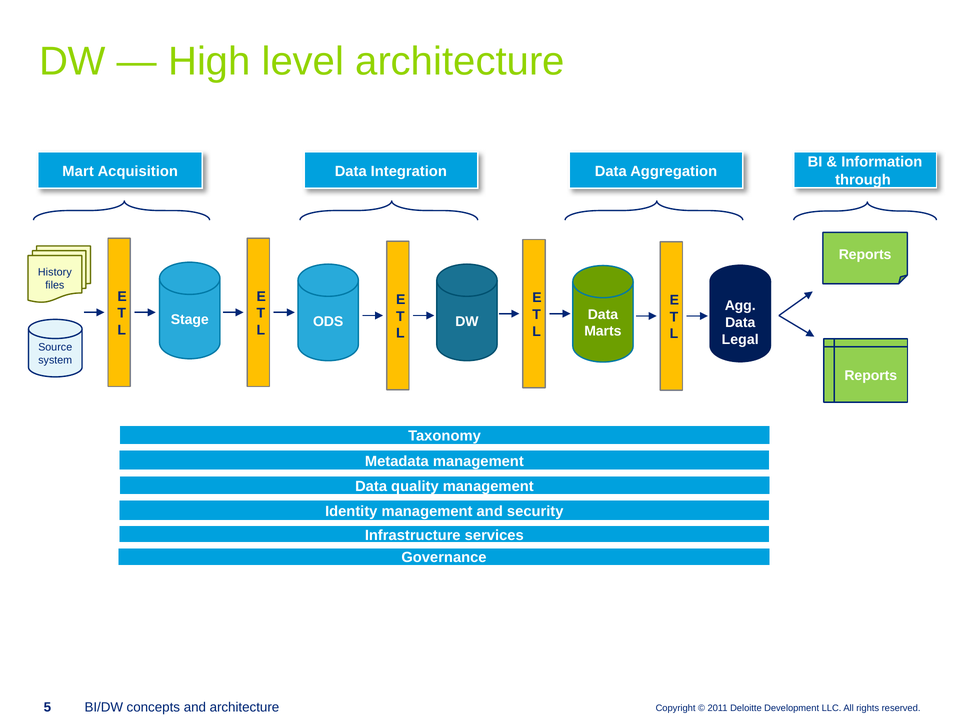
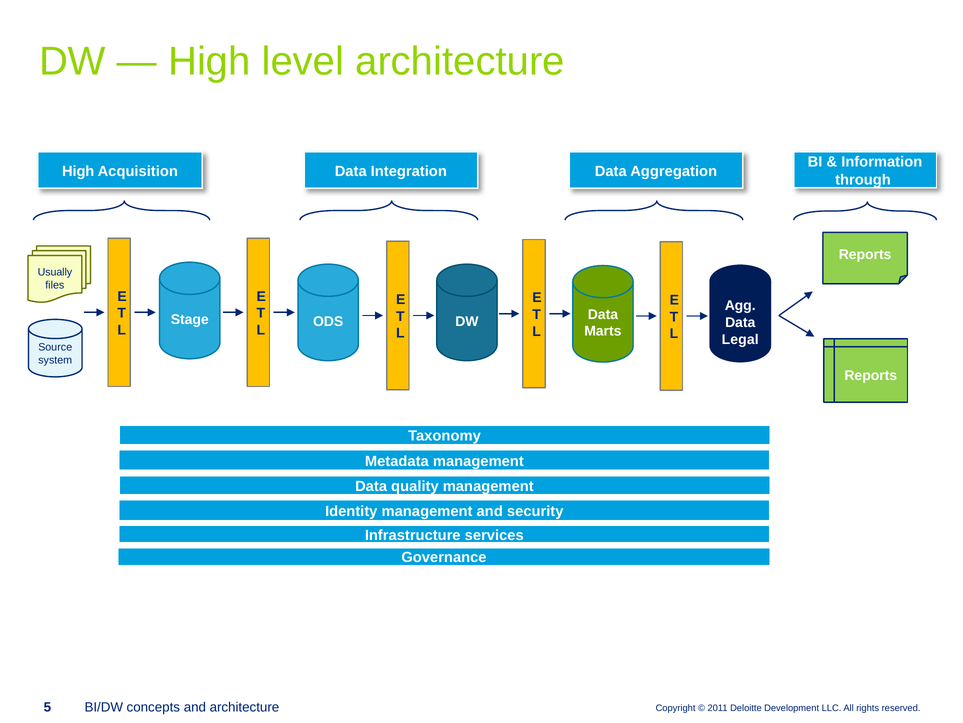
Mart at (78, 171): Mart -> High
History: History -> Usually
